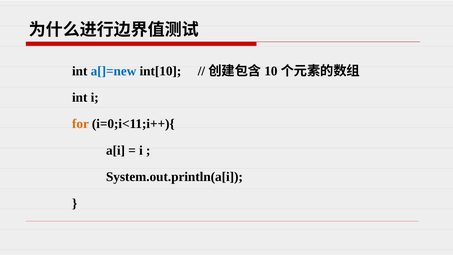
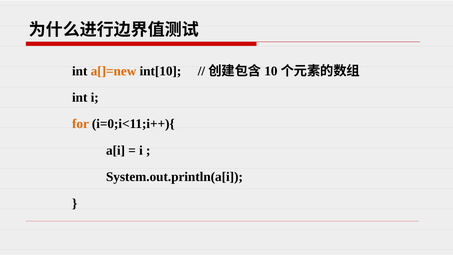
a[]=new colour: blue -> orange
